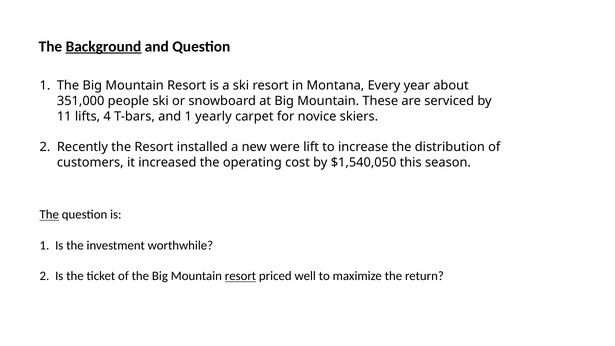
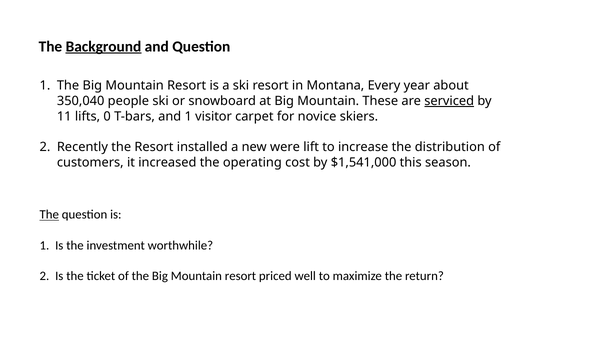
351,000: 351,000 -> 350,040
serviced underline: none -> present
4: 4 -> 0
yearly: yearly -> visitor
$1,540,050: $1,540,050 -> $1,541,000
resort at (240, 276) underline: present -> none
